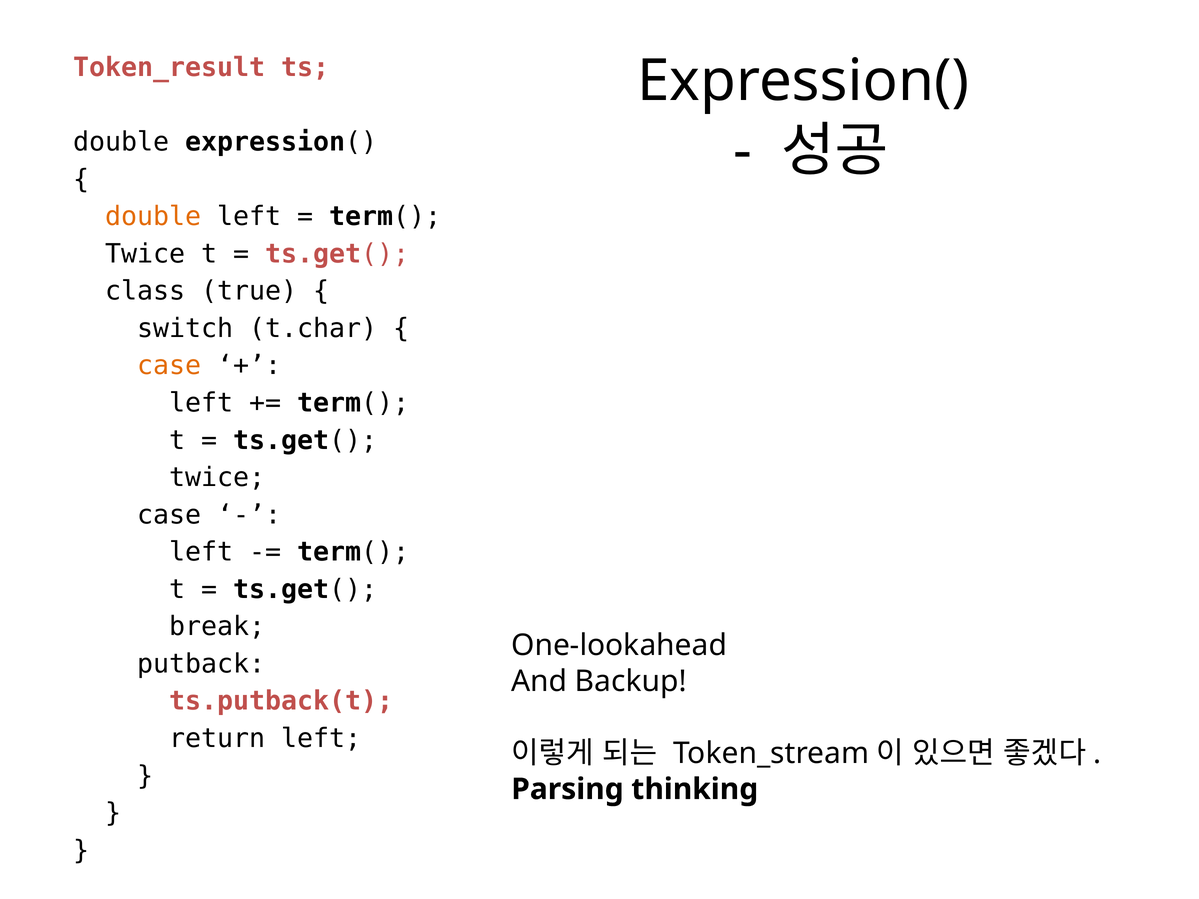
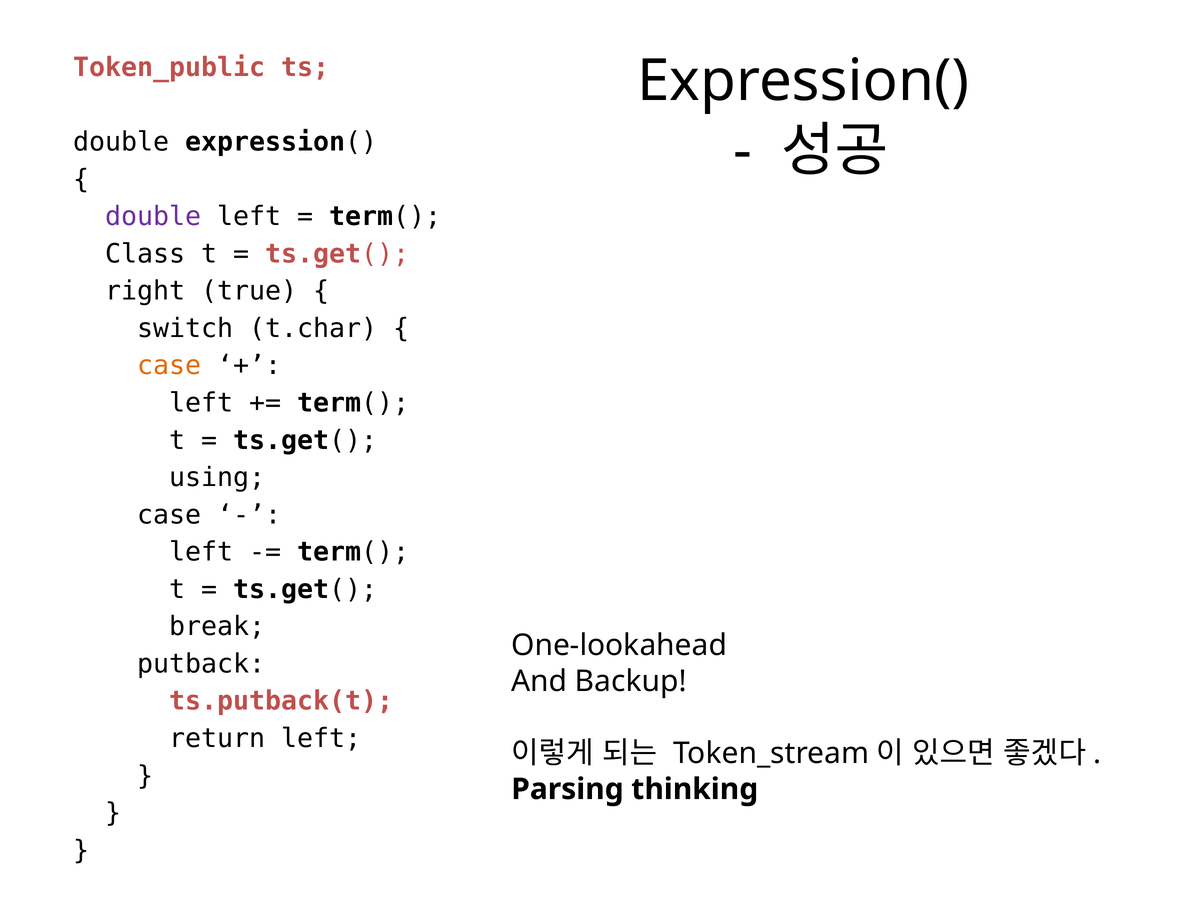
Token_result: Token_result -> Token_public
double at (153, 217) colour: orange -> purple
Twice at (145, 254): Twice -> Class
class: class -> right
twice at (217, 478): twice -> using
